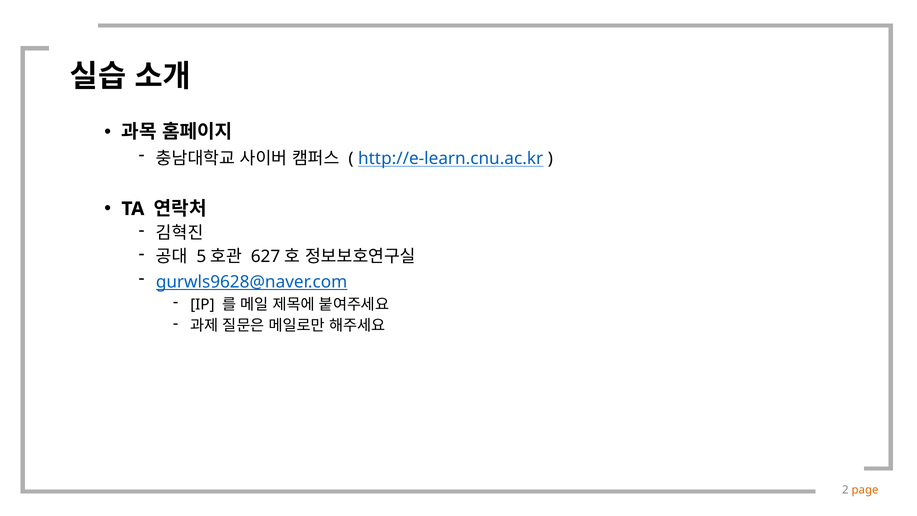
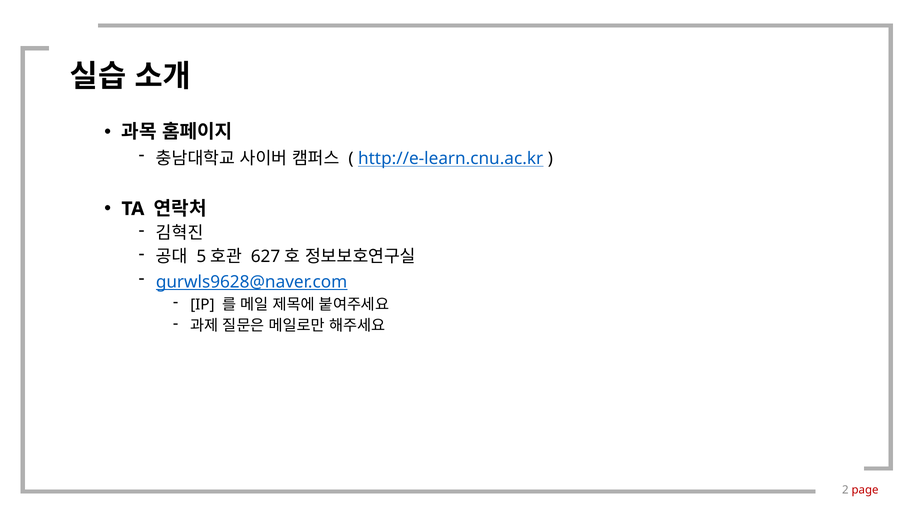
page colour: orange -> red
